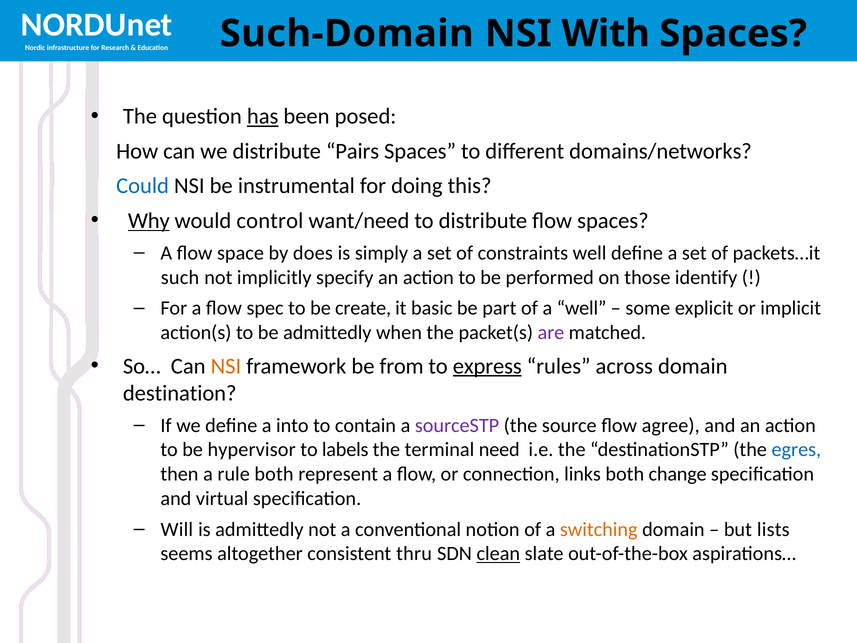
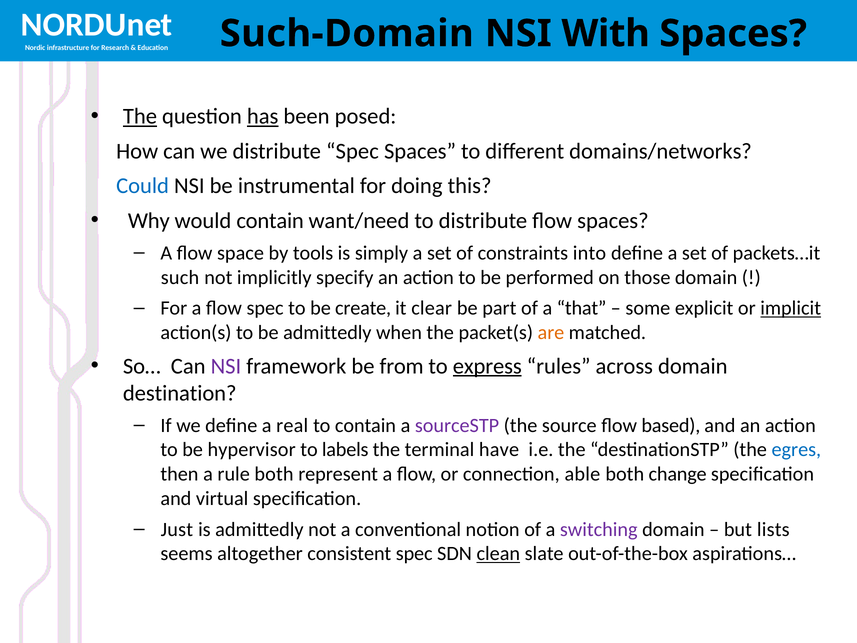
The at (140, 116) underline: none -> present
distribute Pairs: Pairs -> Spec
Why underline: present -> none
would control: control -> contain
does: does -> tools
constraints well: well -> into
those identify: identify -> domain
basic: basic -> clear
a well: well -> that
implicit underline: none -> present
are colour: purple -> orange
NSI at (226, 366) colour: orange -> purple
into: into -> real
agree: agree -> based
need: need -> have
links: links -> able
Will: Will -> Just
switching colour: orange -> purple
consistent thru: thru -> spec
